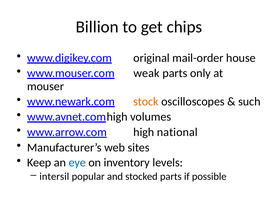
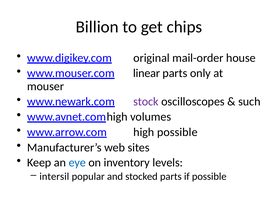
weak: weak -> linear
stock colour: orange -> purple
high national: national -> possible
